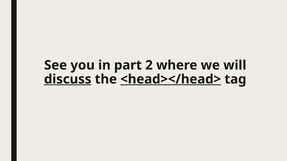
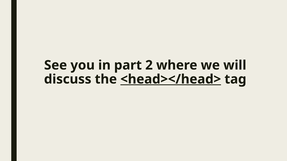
discuss underline: present -> none
